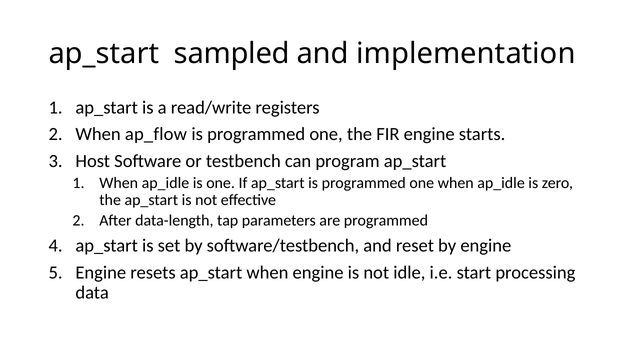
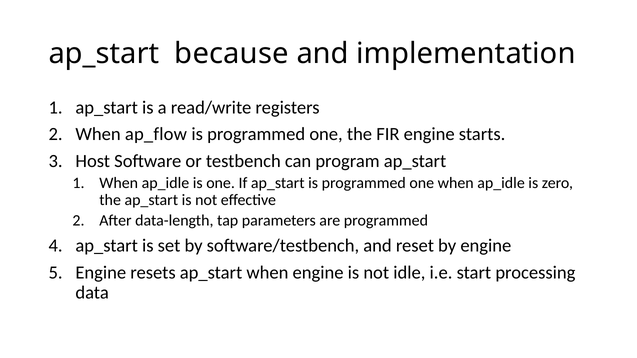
sampled: sampled -> because
